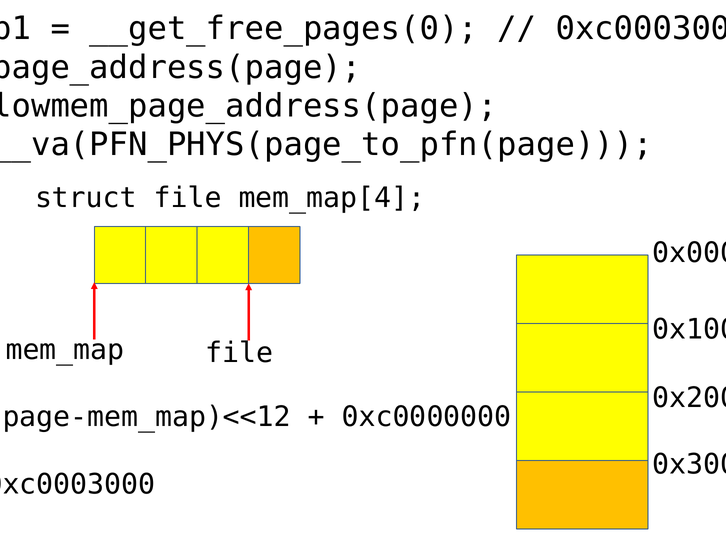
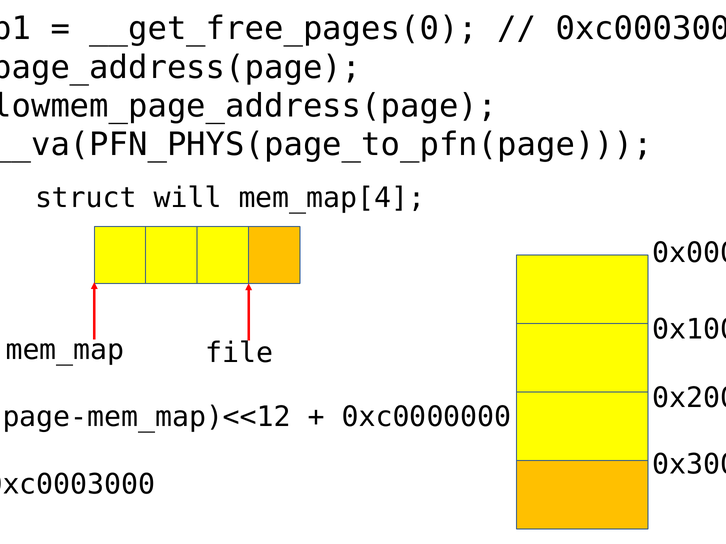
struct file: file -> will
